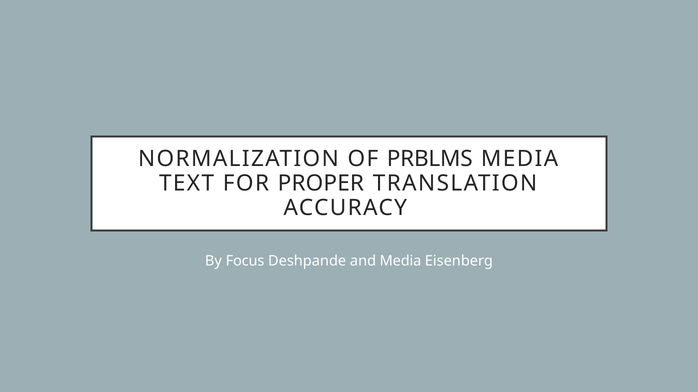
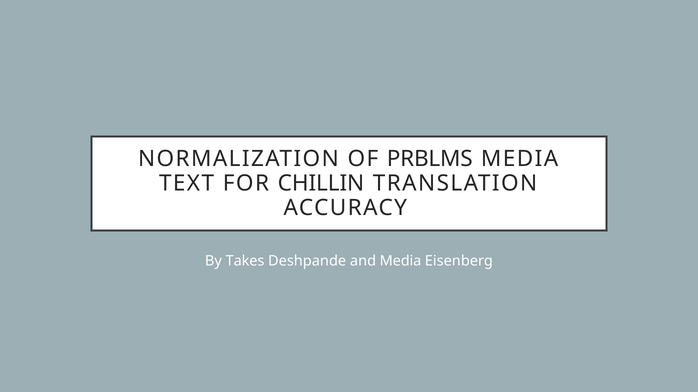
PROPER: PROPER -> CHILLIN
Focus: Focus -> Takes
